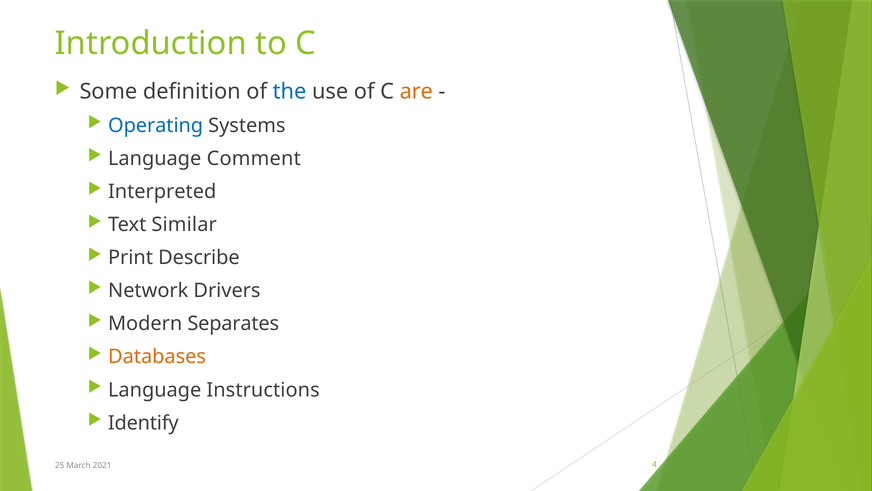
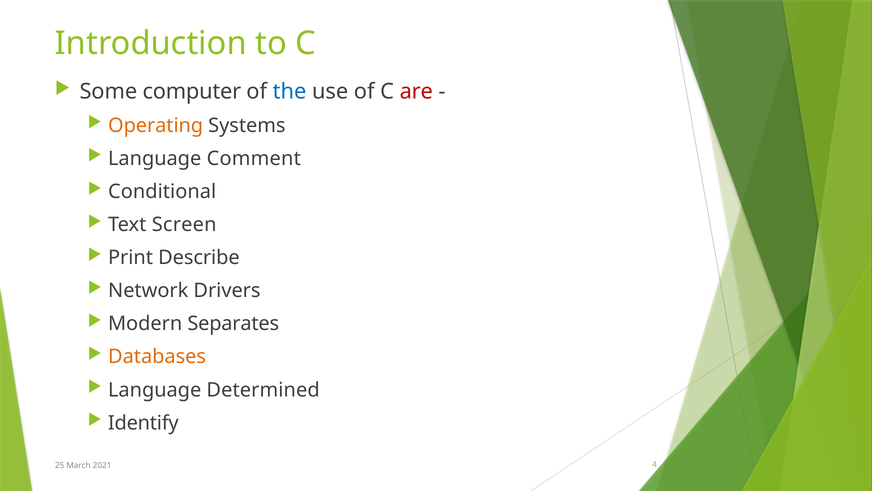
definition: definition -> computer
are colour: orange -> red
Operating colour: blue -> orange
Interpreted: Interpreted -> Conditional
Similar: Similar -> Screen
Instructions: Instructions -> Determined
